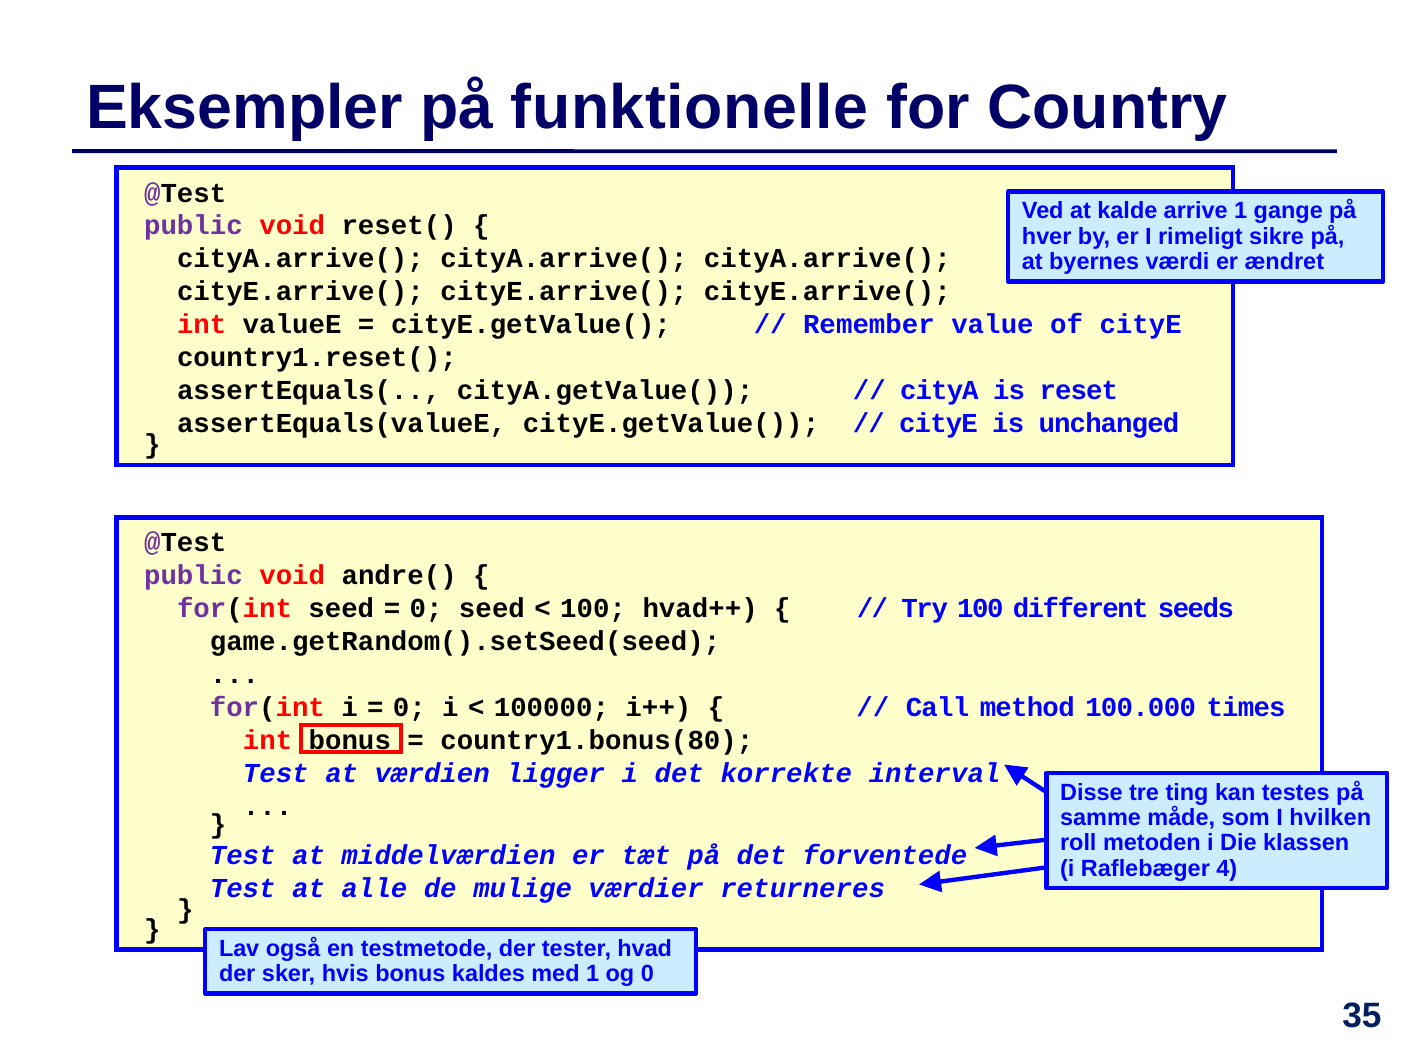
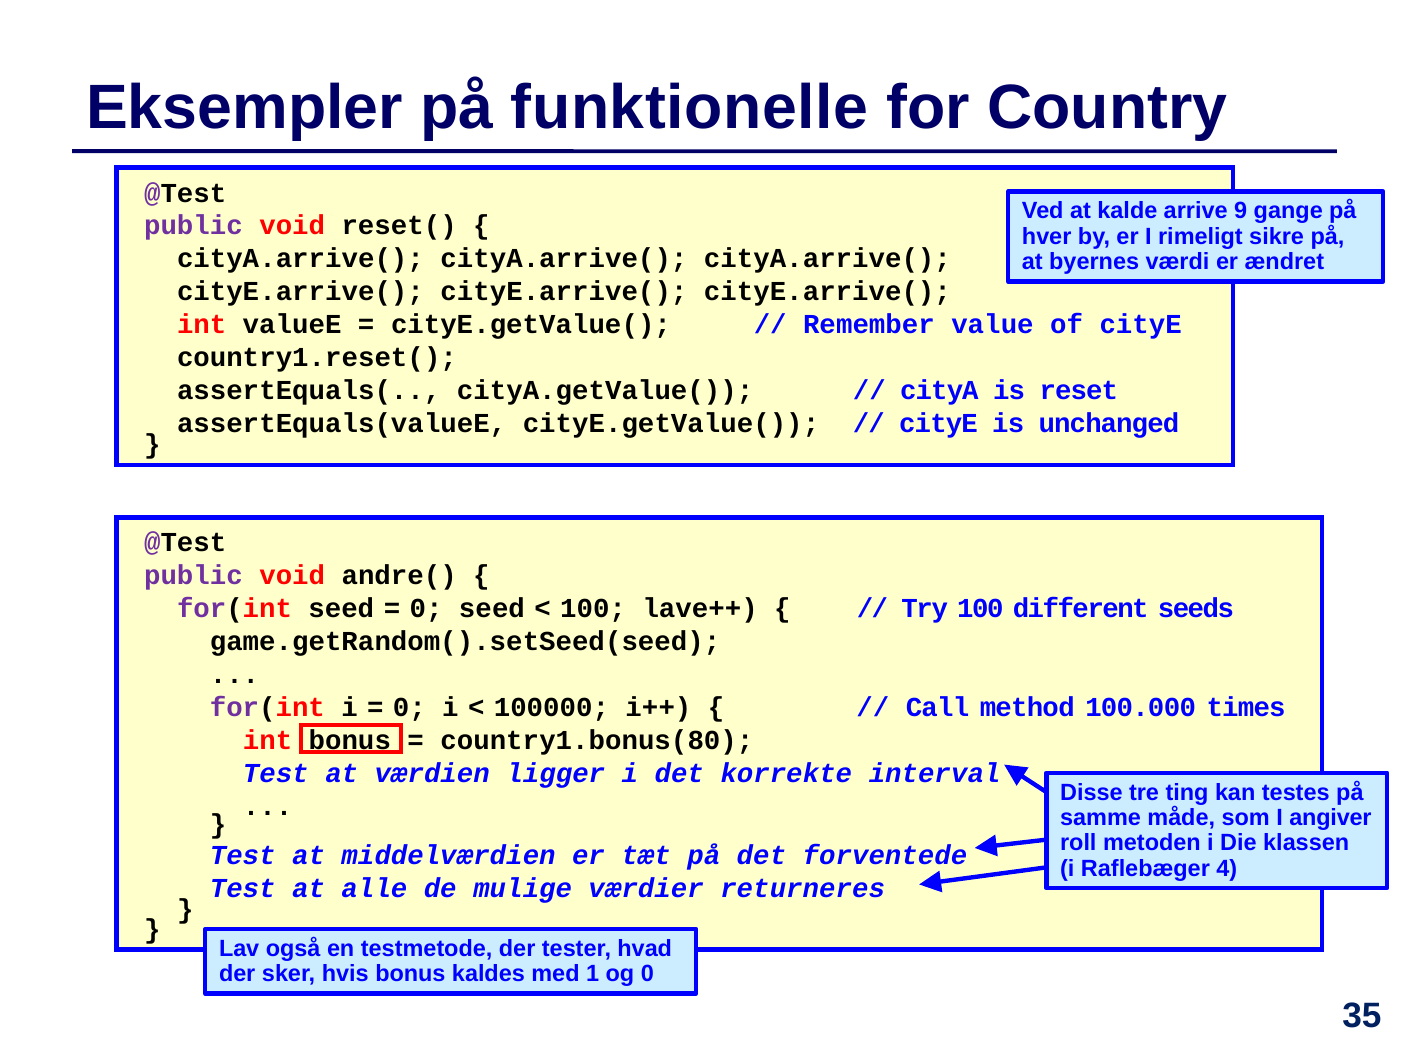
arrive 1: 1 -> 9
hvad++: hvad++ -> lave++
hvilken: hvilken -> angiver
